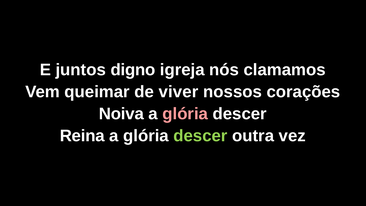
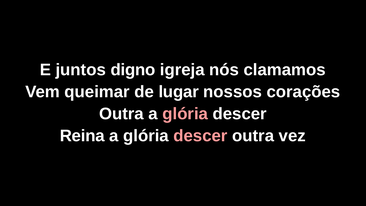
viver: viver -> lugar
Noiva at (121, 114): Noiva -> Outra
descer at (200, 136) colour: light green -> pink
